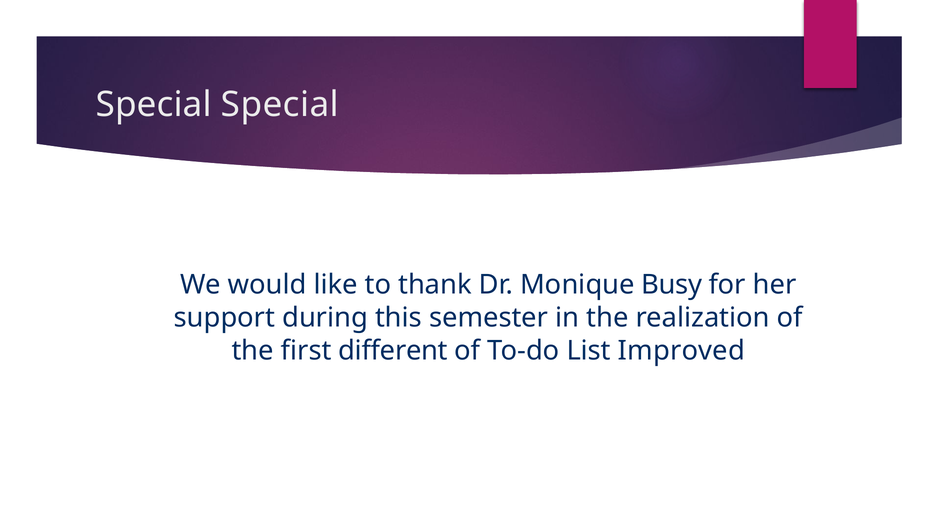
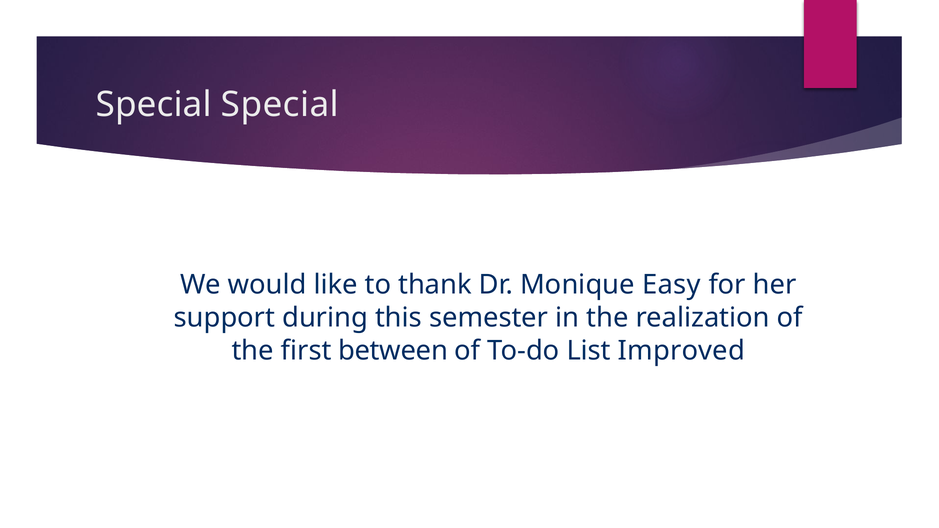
Busy: Busy -> Easy
different: different -> between
